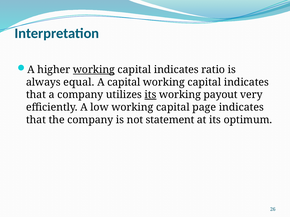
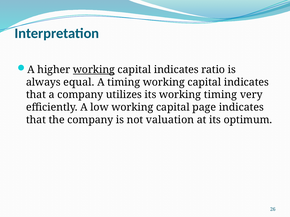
A capital: capital -> timing
its at (150, 95) underline: present -> none
working payout: payout -> timing
statement: statement -> valuation
